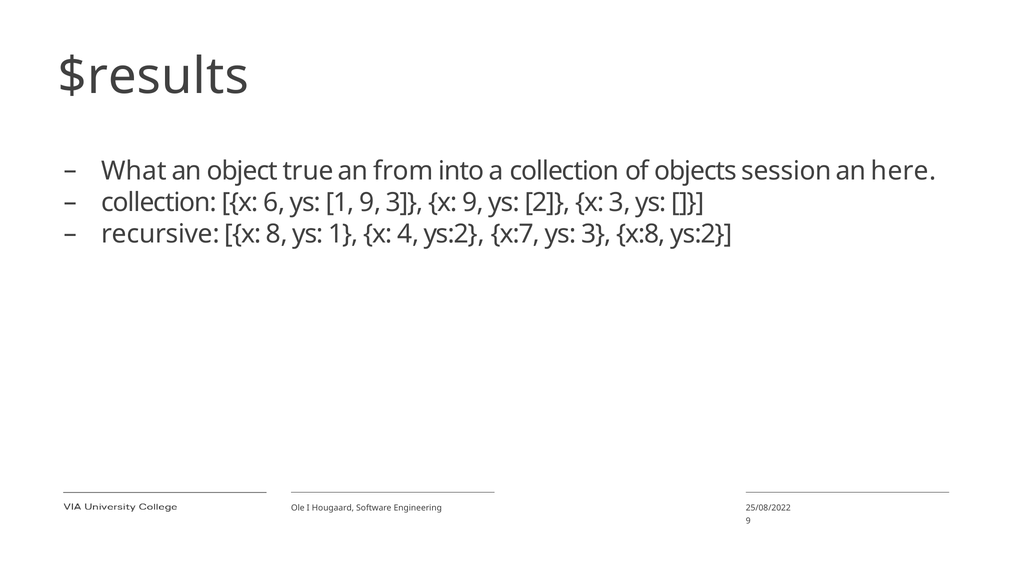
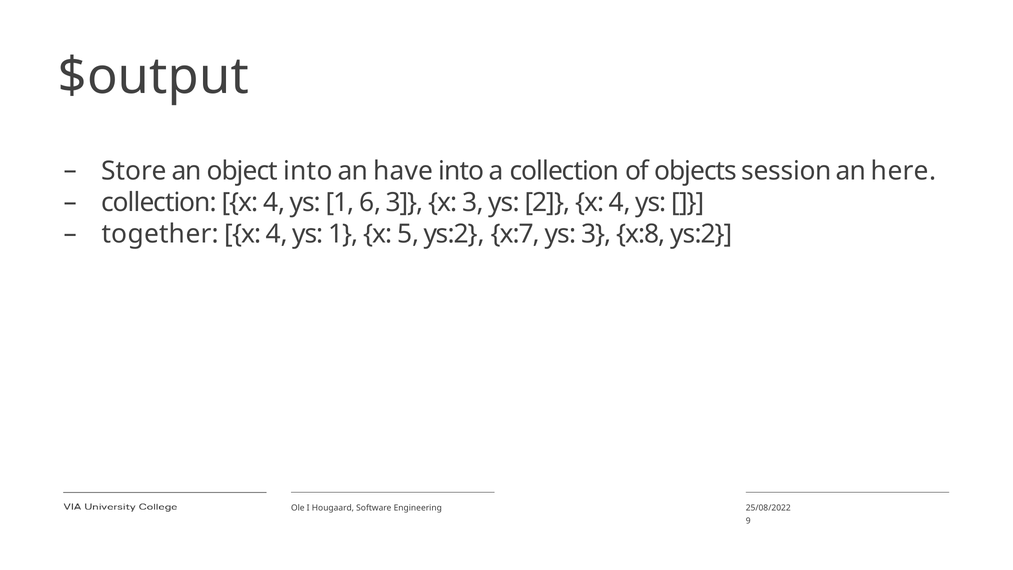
$results: $results -> $output
What: What -> Store
object true: true -> into
from: from -> have
collection x 6: 6 -> 4
1 9: 9 -> 6
x 9: 9 -> 3
2 x 3: 3 -> 4
recursive: recursive -> together
8 at (277, 234): 8 -> 4
4: 4 -> 5
